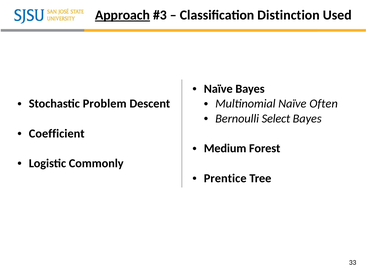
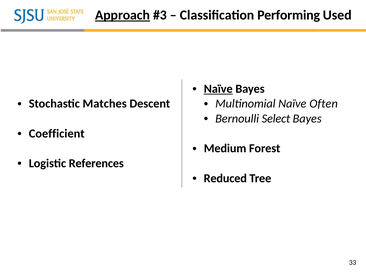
Distinction: Distinction -> Performing
Naïve at (218, 89) underline: none -> present
Problem: Problem -> Matches
Commonly: Commonly -> References
Prentice: Prentice -> Reduced
